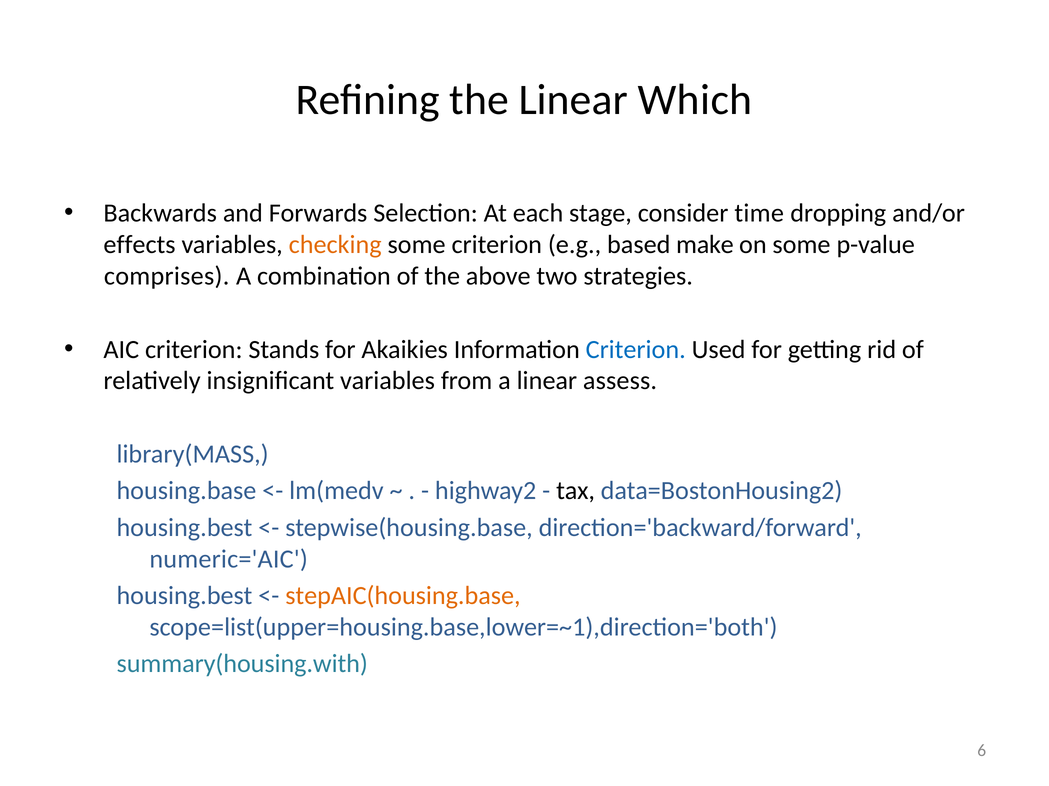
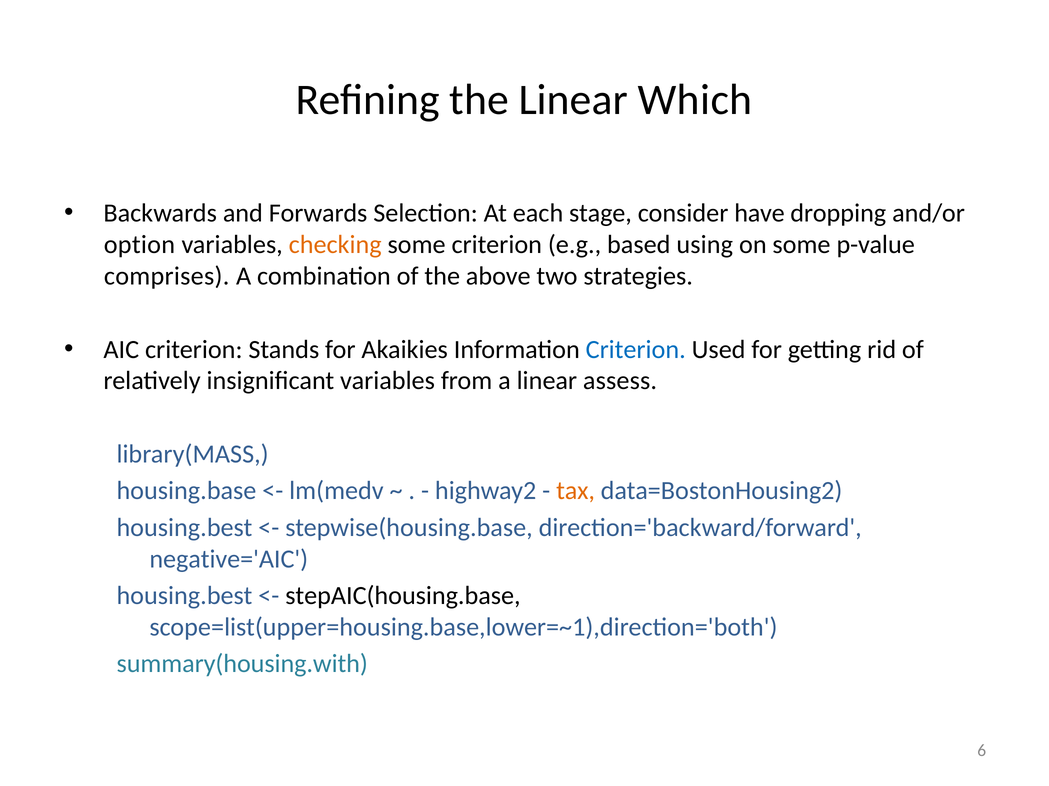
time: time -> have
effects: effects -> option
make: make -> using
tax colour: black -> orange
numeric='AIC: numeric='AIC -> negative='AIC
stepAIC(housing.base colour: orange -> black
